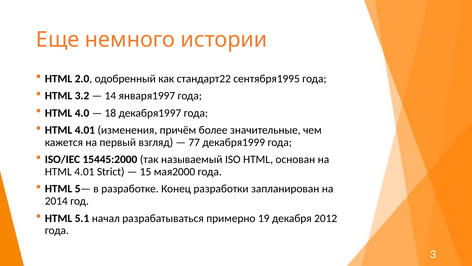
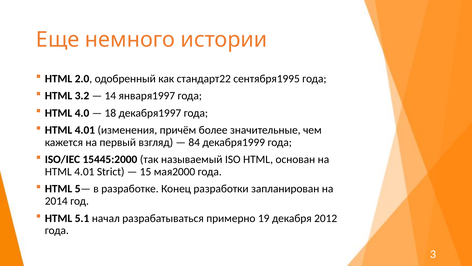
77: 77 -> 84
